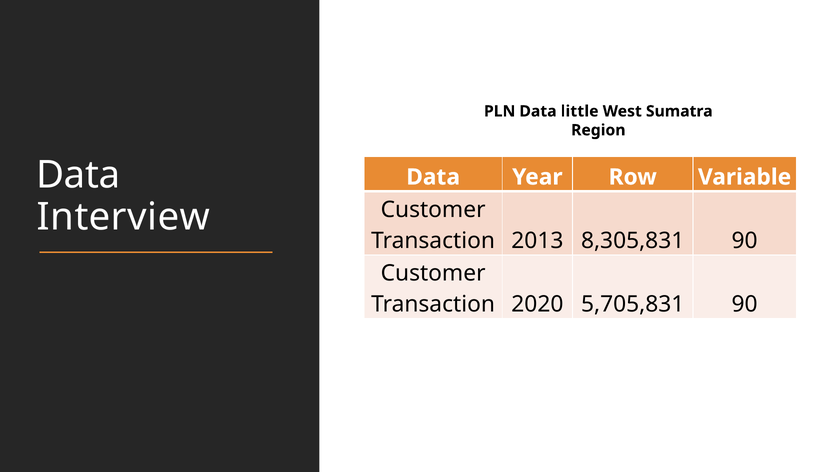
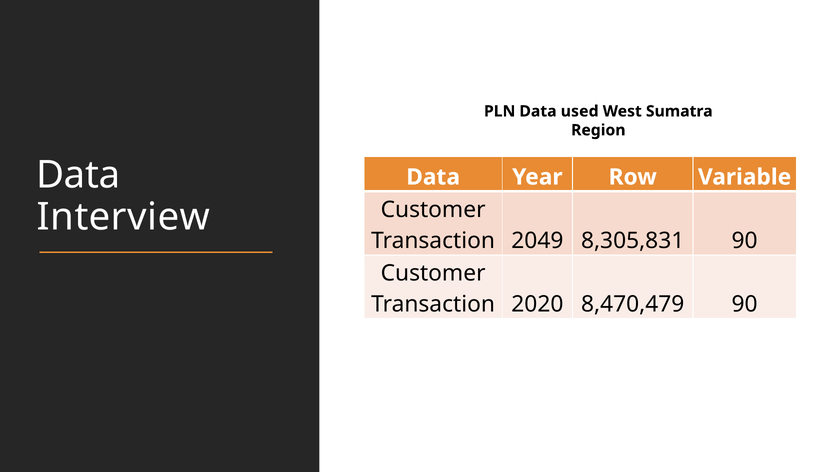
little: little -> used
2013: 2013 -> 2049
5,705,831: 5,705,831 -> 8,470,479
